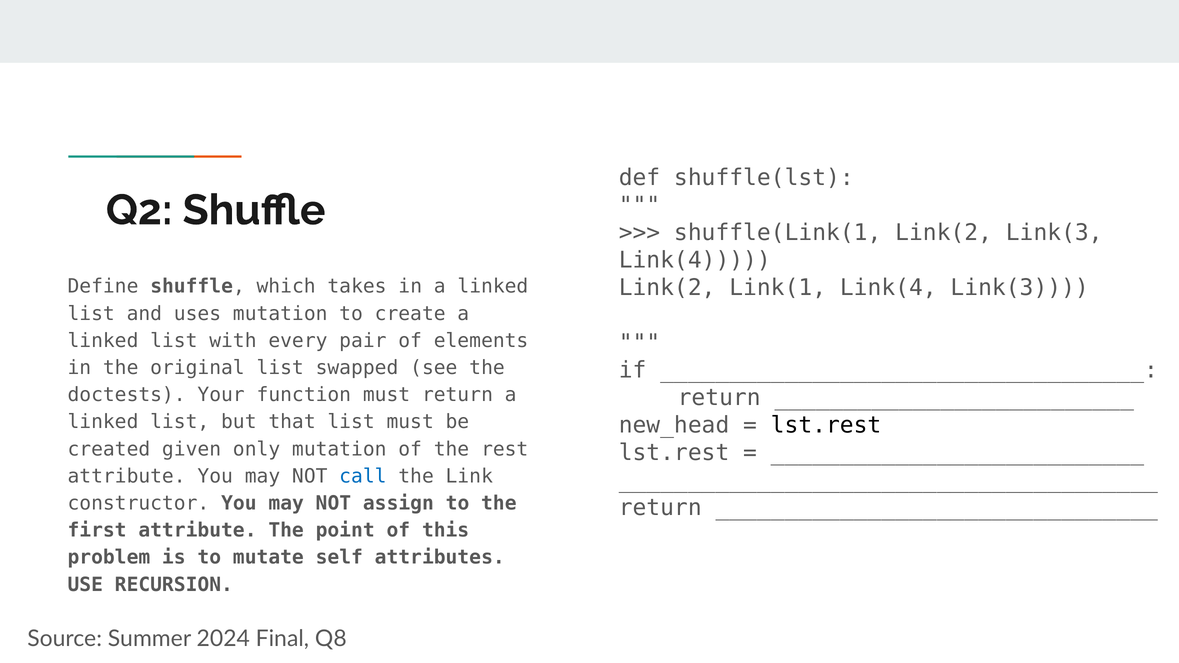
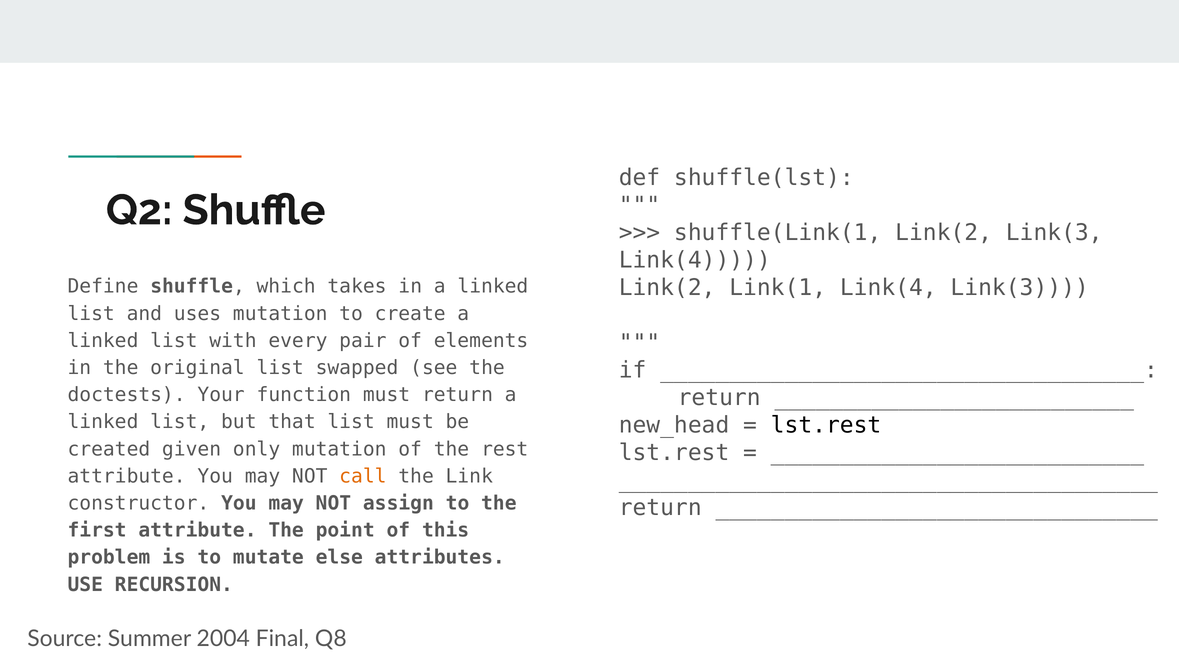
call colour: blue -> orange
self: self -> else
2024: 2024 -> 2004
